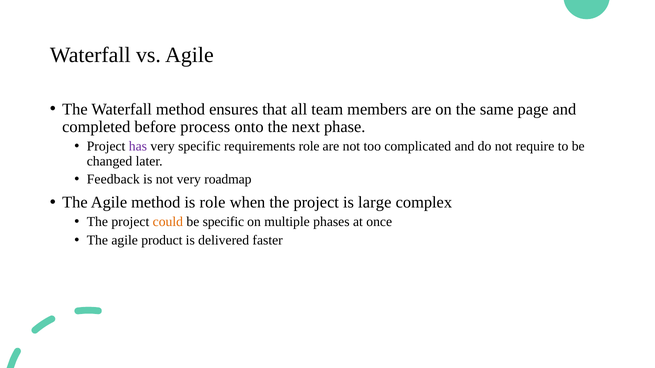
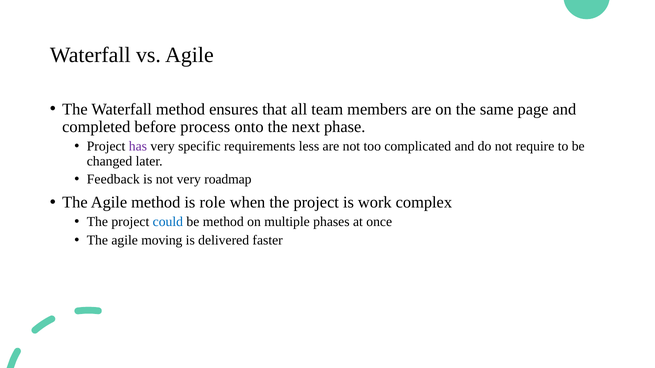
requirements role: role -> less
large: large -> work
could colour: orange -> blue
be specific: specific -> method
product: product -> moving
